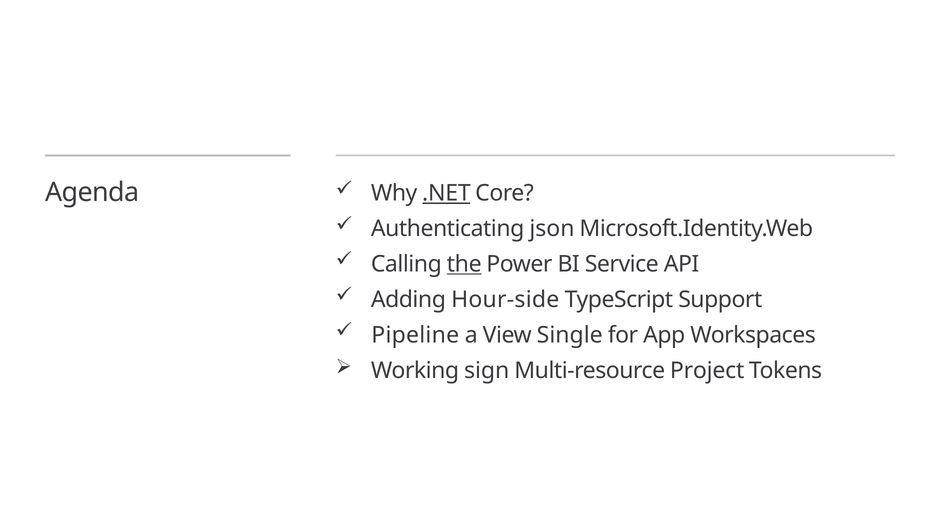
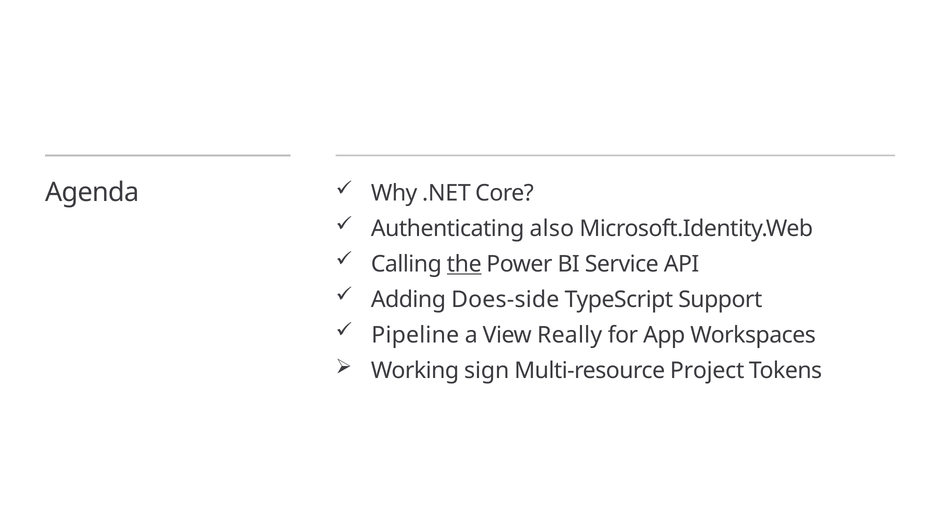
.NET underline: present -> none
json: json -> also
Hour-side: Hour-side -> Does-side
Single: Single -> Really
